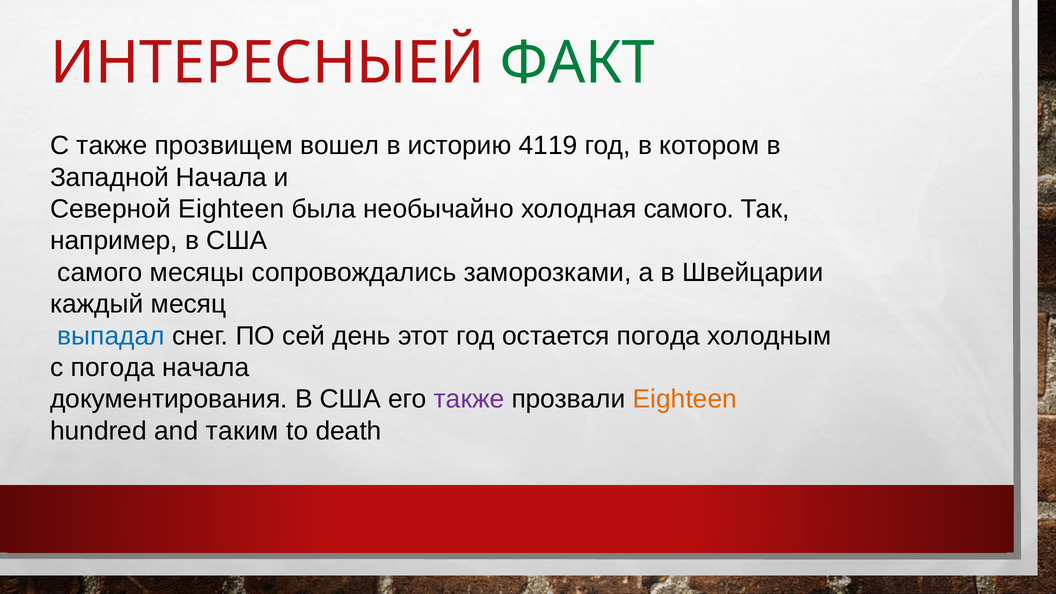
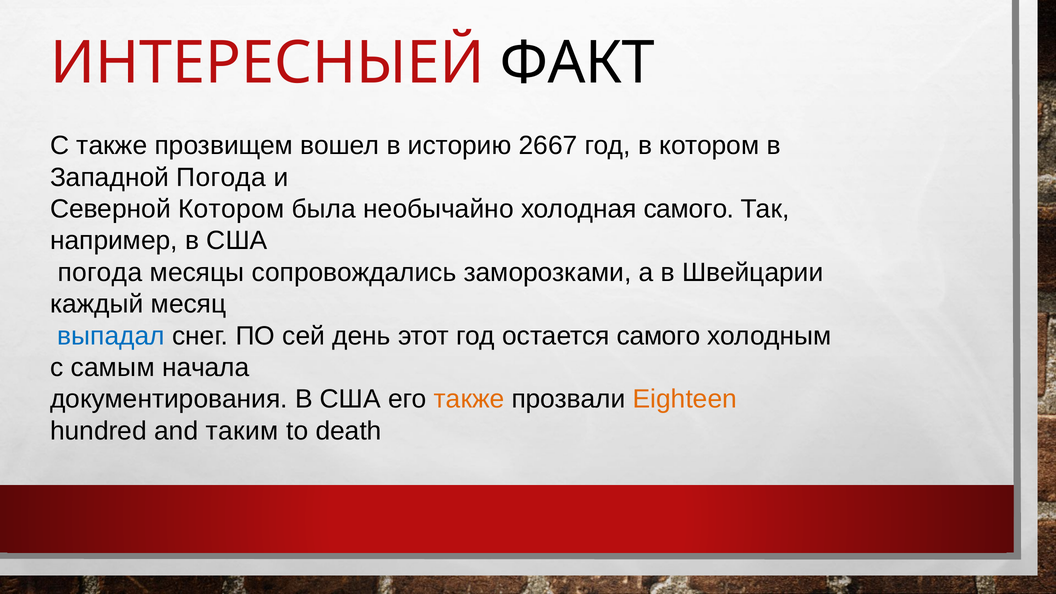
ФАКТ colour: green -> black
4119: 4119 -> 2667
Западной Начала: Начала -> Погода
Северной Eighteen: Eighteen -> Котором
самого at (100, 272): самого -> погода
остается погода: погода -> самого
с погода: погода -> самым
также at (469, 399) colour: purple -> orange
